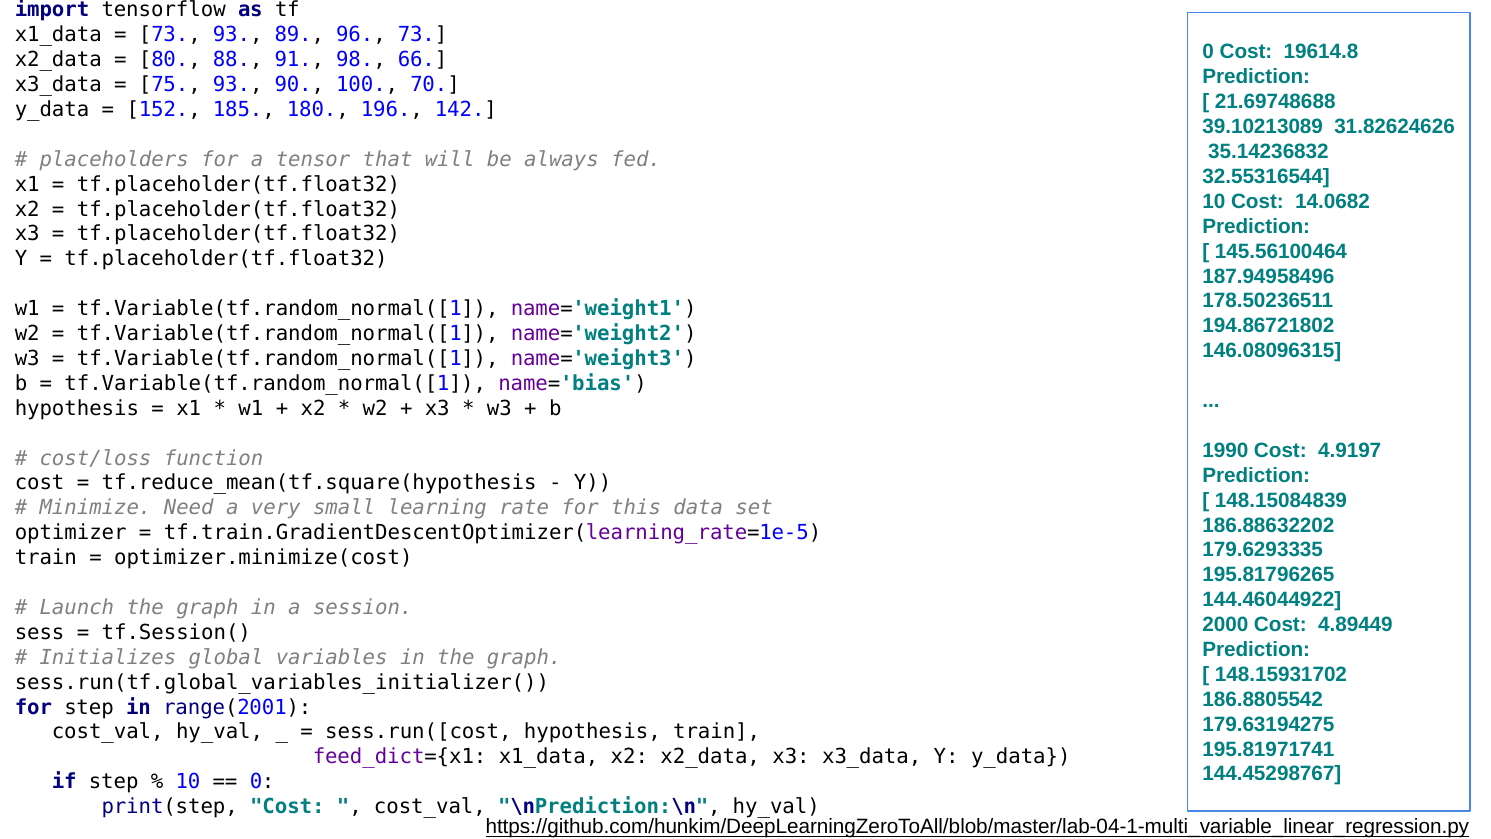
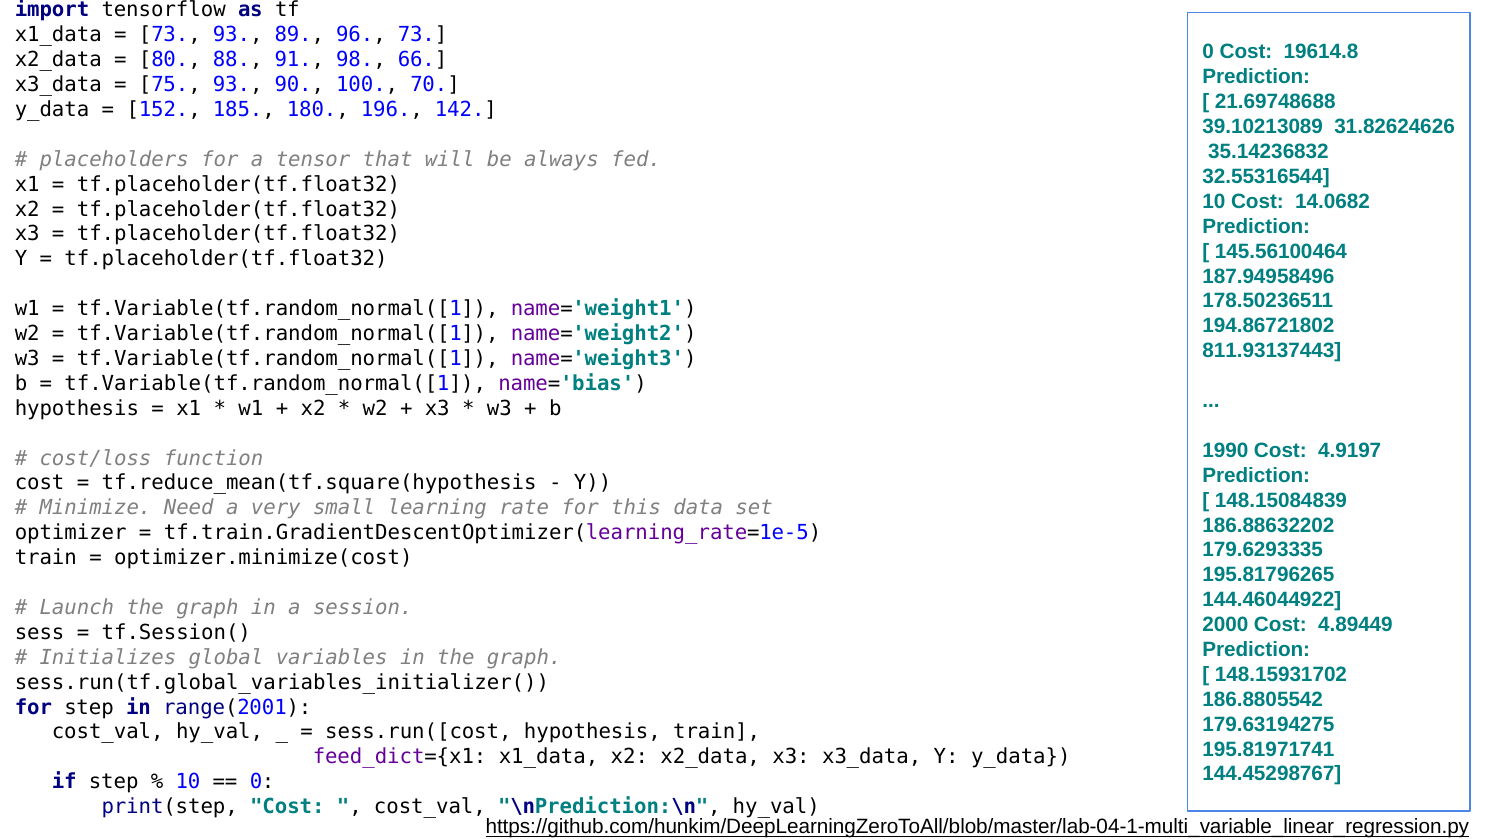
146.08096315: 146.08096315 -> 811.93137443
